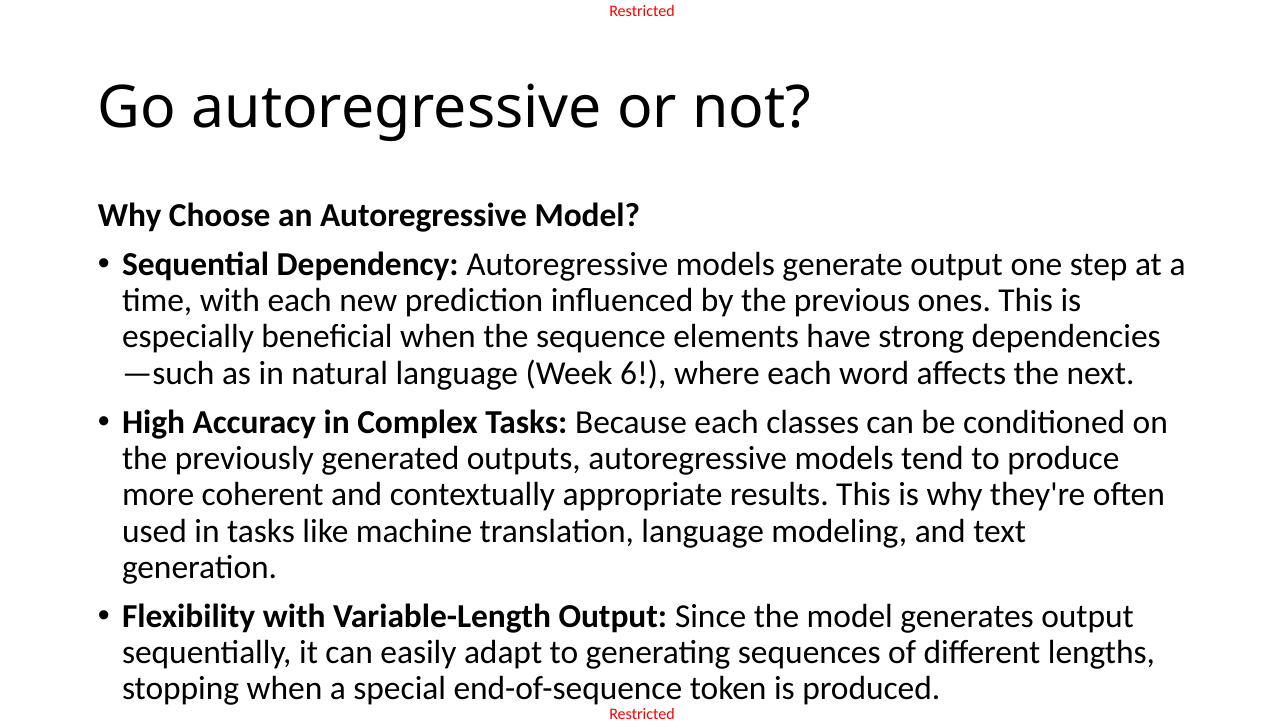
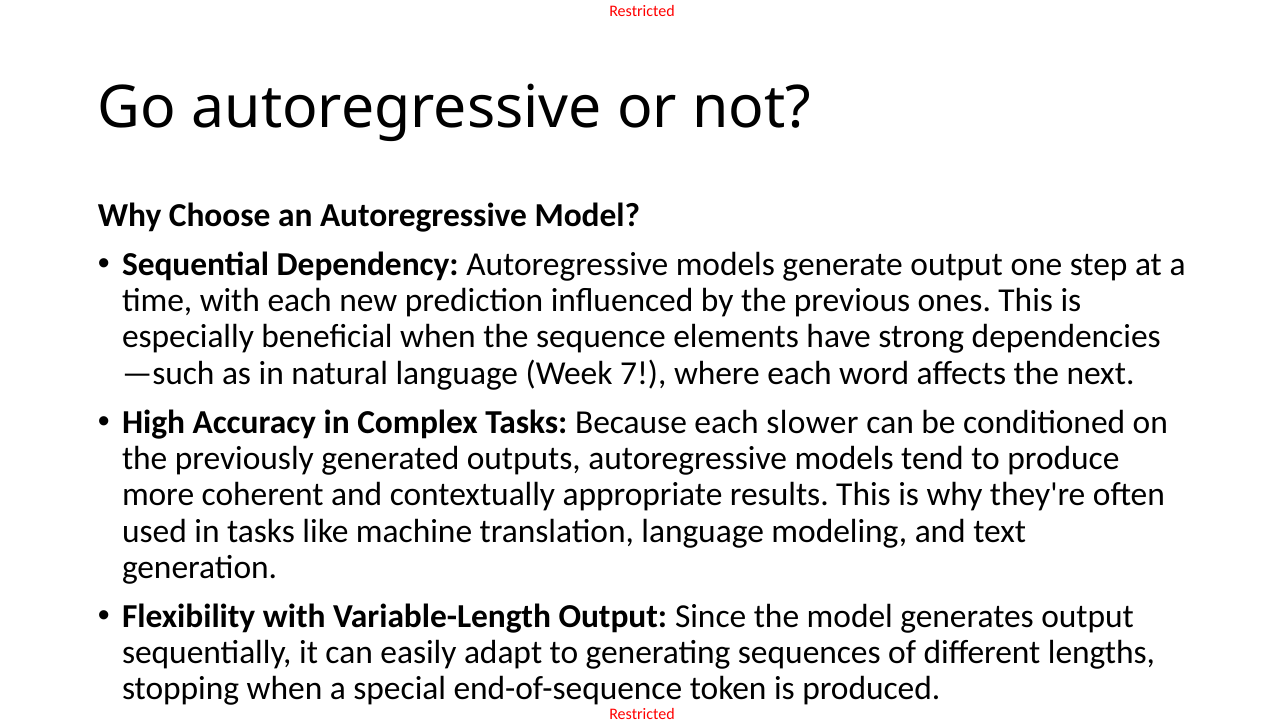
6: 6 -> 7
classes: classes -> slower
